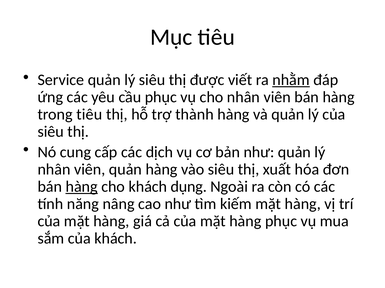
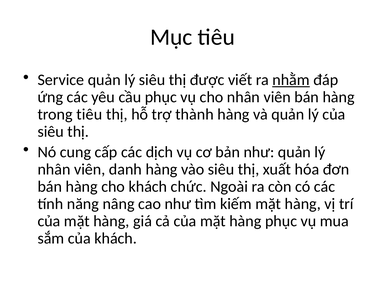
viên quản: quản -> danh
hàng at (82, 187) underline: present -> none
dụng: dụng -> chức
